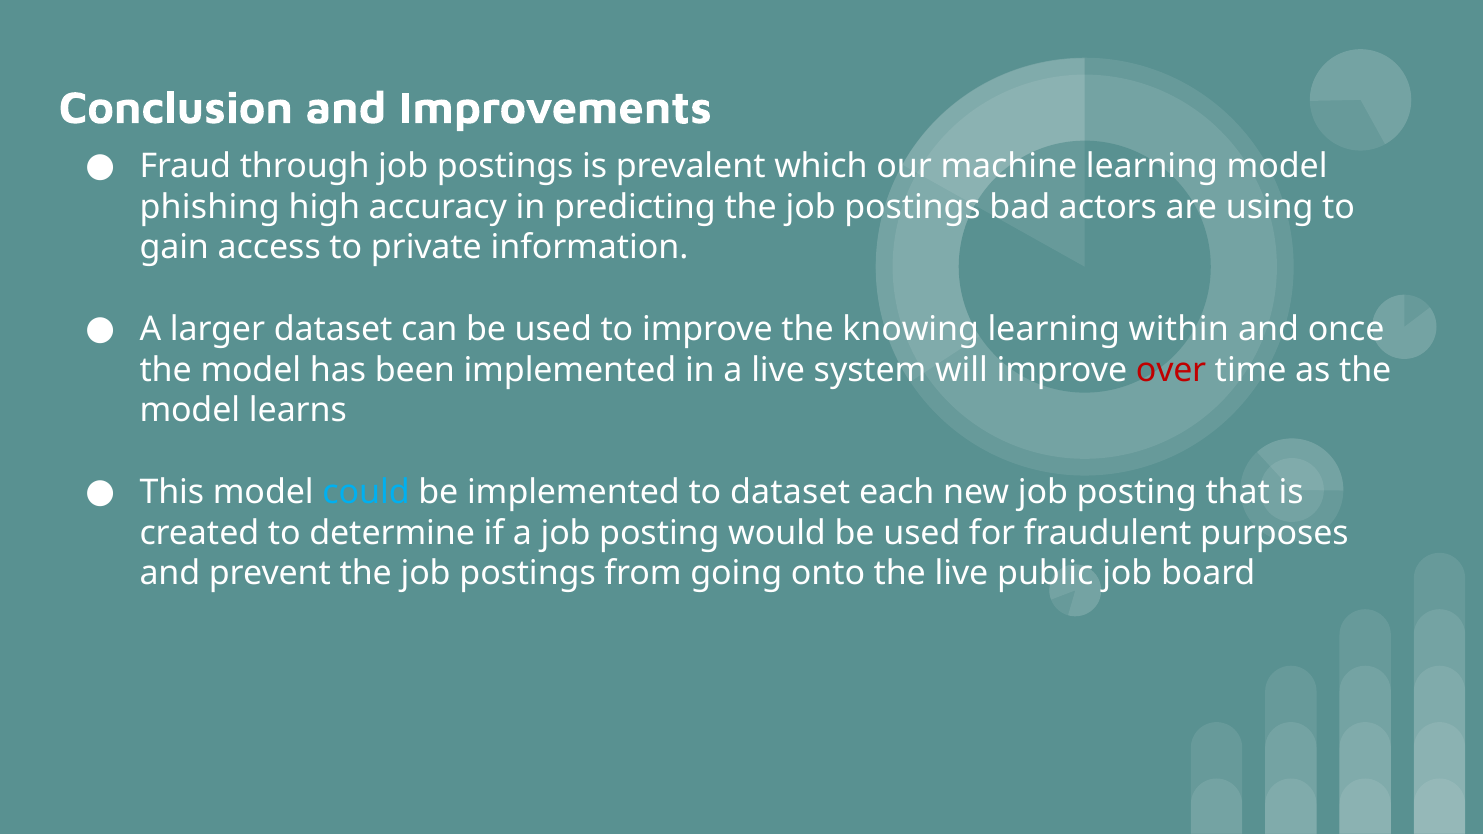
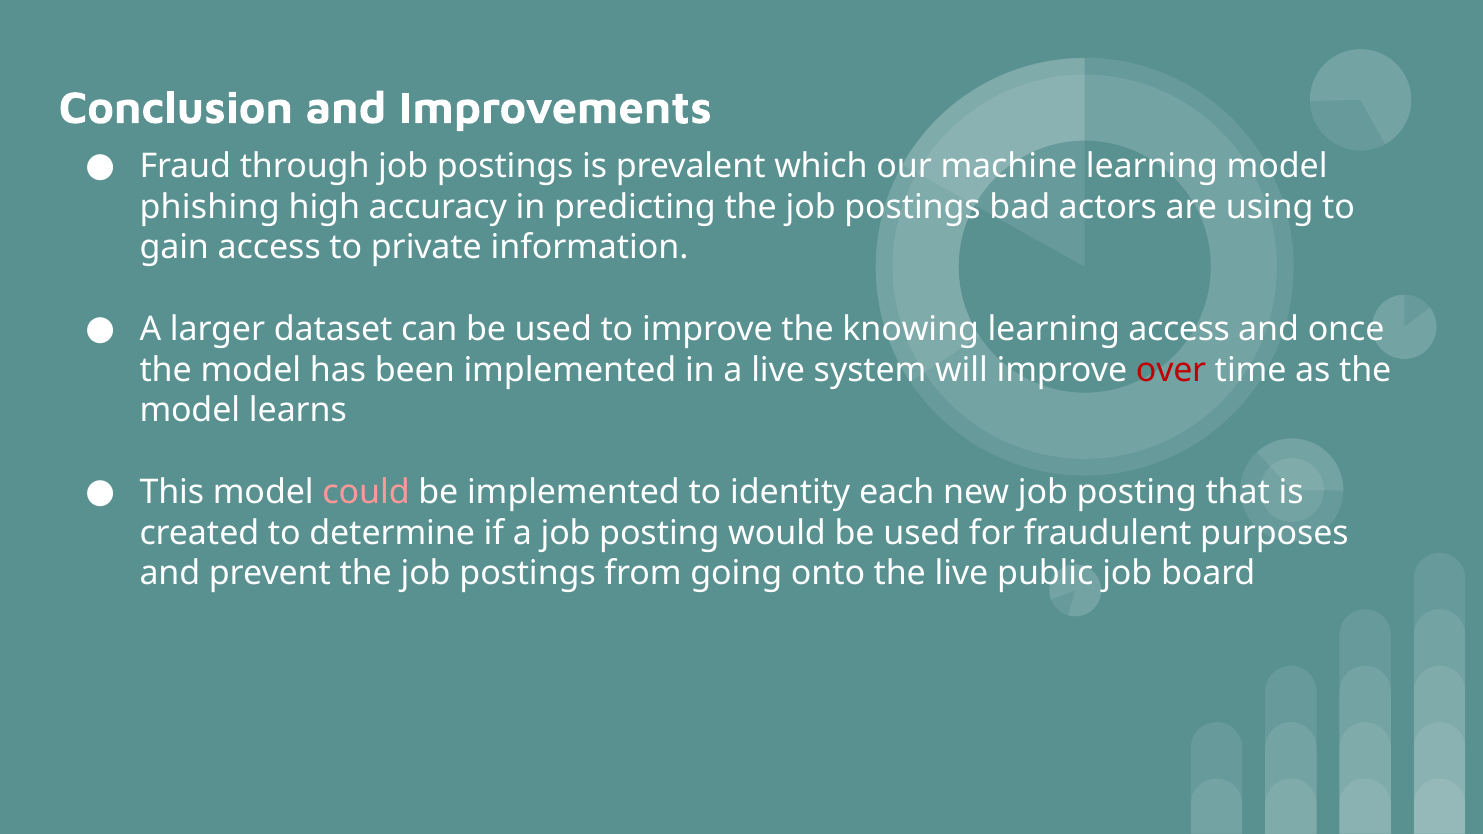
learning within: within -> access
could colour: light blue -> pink
to dataset: dataset -> identity
